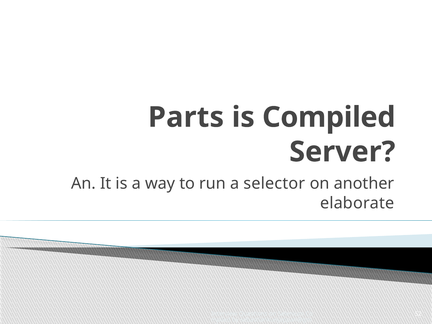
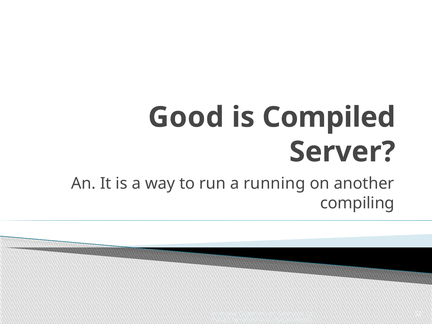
Parts: Parts -> Good
selector: selector -> running
elaborate: elaborate -> compiling
